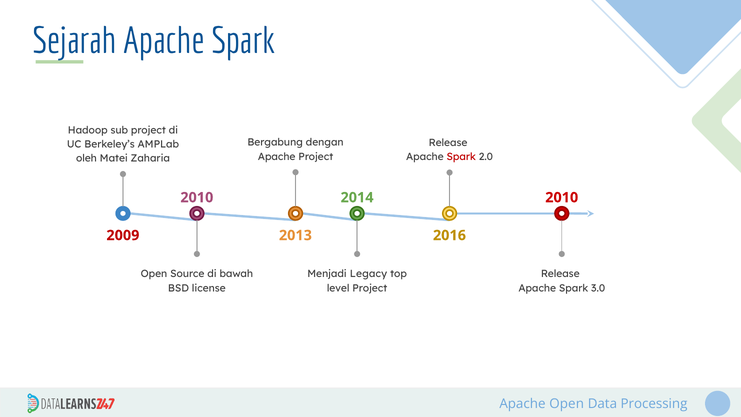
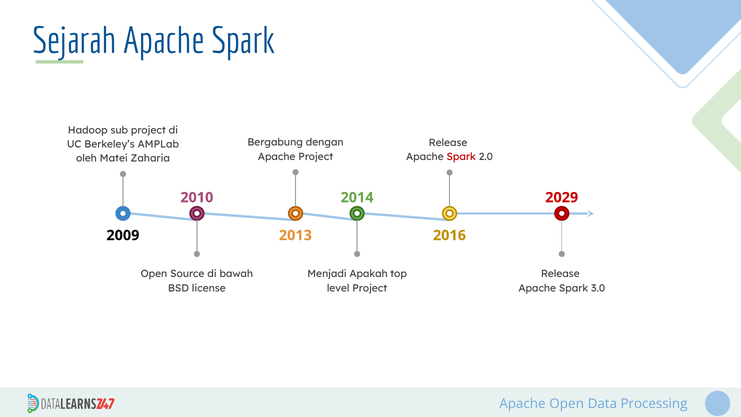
2010 at (562, 197): 2010 -> 2029
2009 colour: red -> black
Legacy: Legacy -> Apakah
